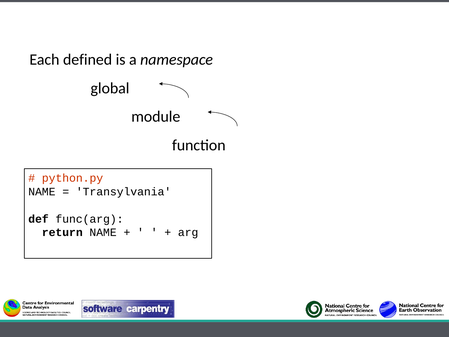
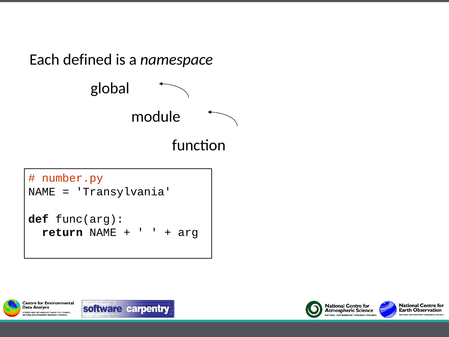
python.py: python.py -> number.py
